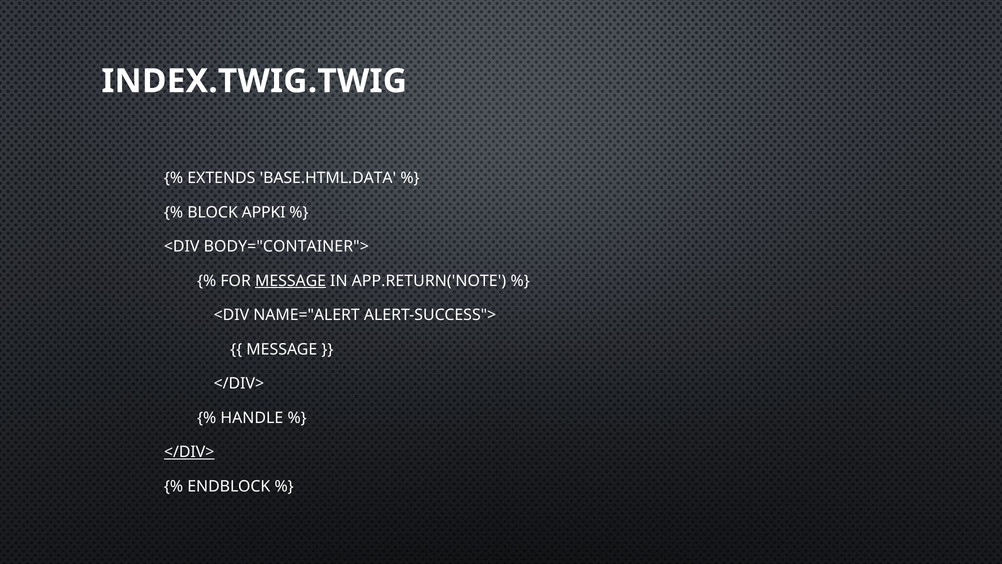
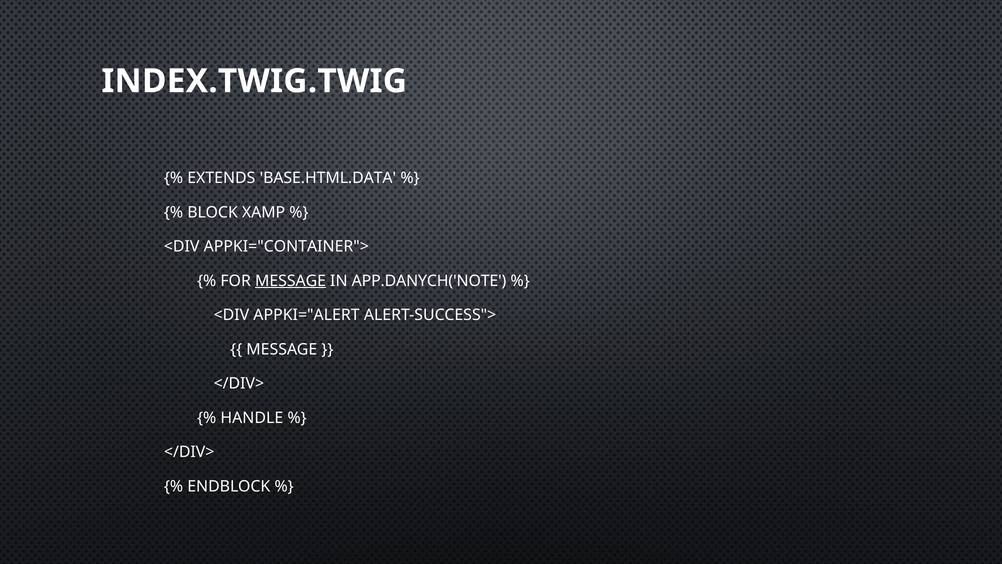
APPKI: APPKI -> XAMP
BODY="CONTAINER">: BODY="CONTAINER"> -> APPKI="CONTAINER">
APP.RETURN('NOTE: APP.RETURN('NOTE -> APP.DANYCH('NOTE
NAME="ALERT: NAME="ALERT -> APPKI="ALERT
</DIV> at (189, 452) underline: present -> none
